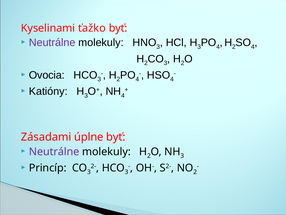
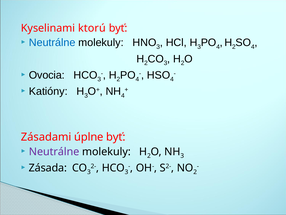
ťažko: ťažko -> ktorú
Neutrálne at (52, 43) colour: purple -> blue
Princíp: Princíp -> Zásada
